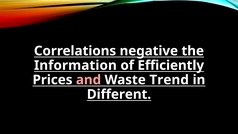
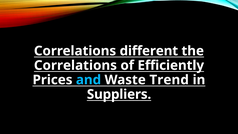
negative: negative -> different
Information at (75, 65): Information -> Correlations
and colour: pink -> light blue
Different: Different -> Suppliers
